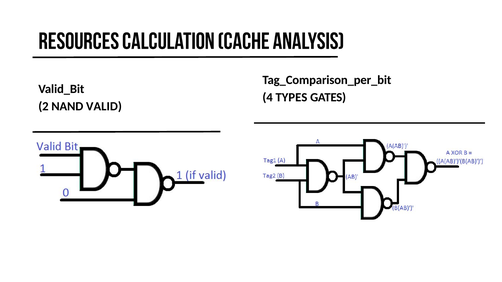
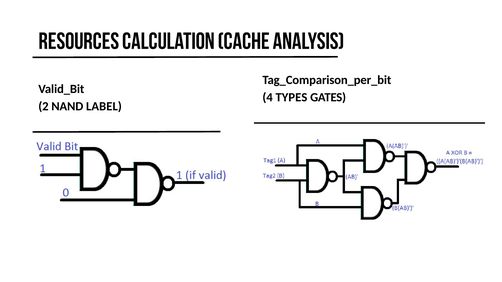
VALID: VALID -> LABEL
